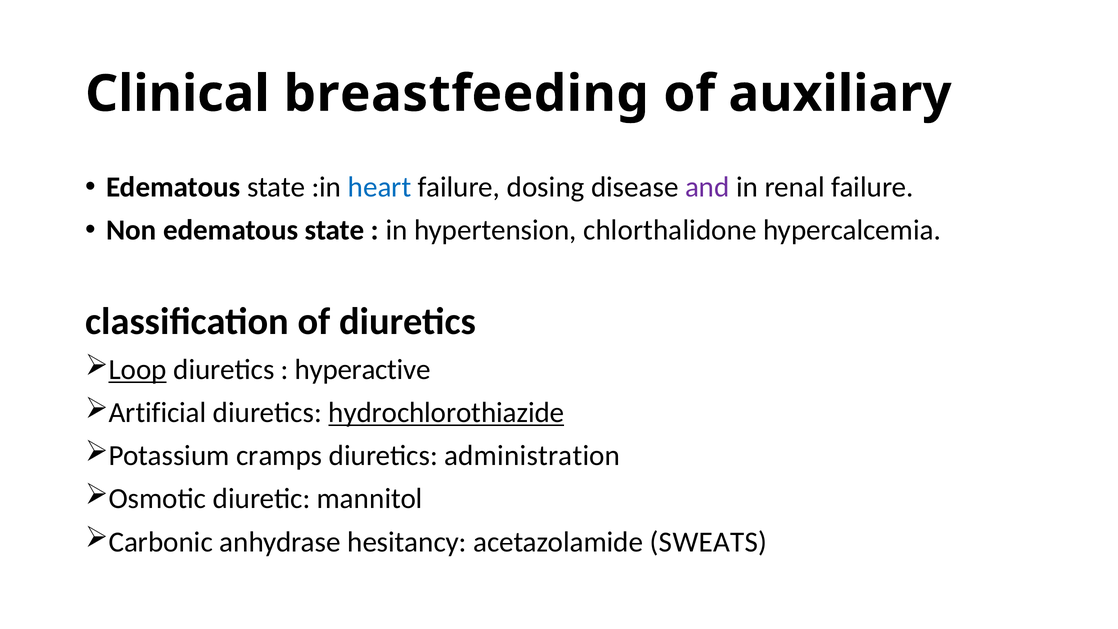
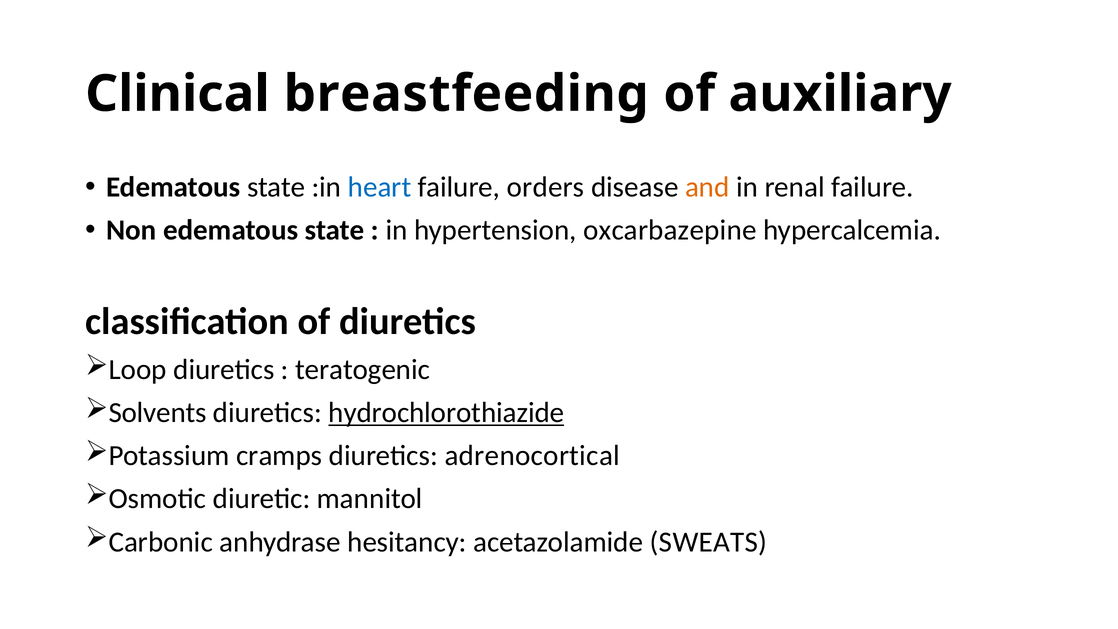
dosing: dosing -> orders
and colour: purple -> orange
chlorthalidone: chlorthalidone -> oxcarbazepine
Loop underline: present -> none
hyperactive: hyperactive -> teratogenic
Artificial: Artificial -> Solvents
administration: administration -> adrenocortical
